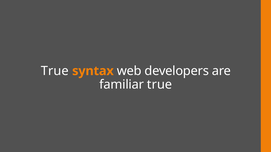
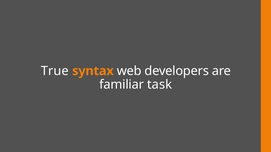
familiar true: true -> task
